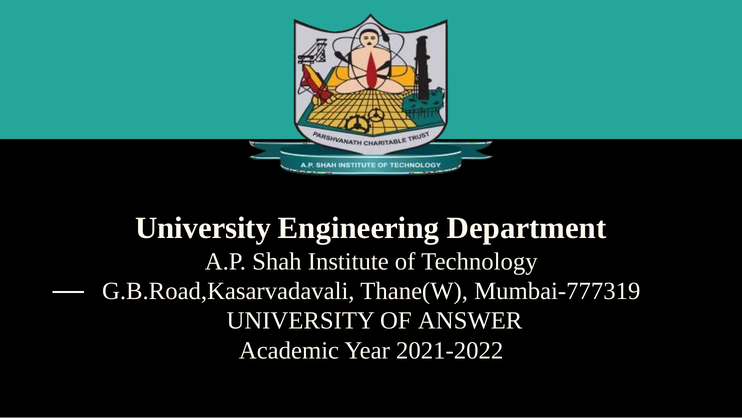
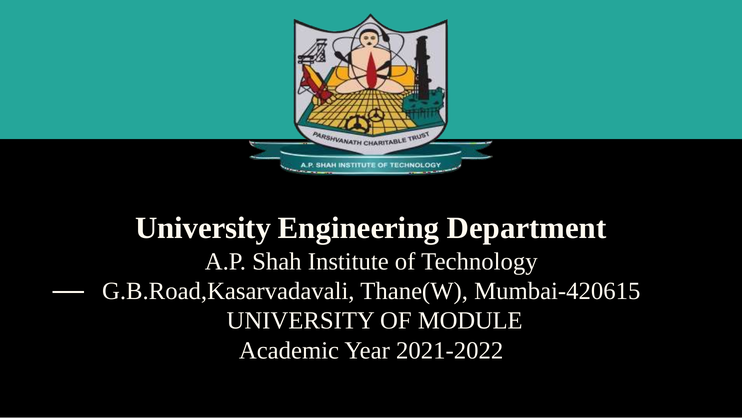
Mumbai-777319: Mumbai-777319 -> Mumbai-420615
ANSWER: ANSWER -> MODULE
